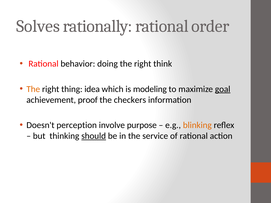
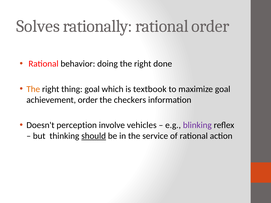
think: think -> done
thing idea: idea -> goal
modeling: modeling -> textbook
goal at (223, 89) underline: present -> none
achievement proof: proof -> order
purpose: purpose -> vehicles
blinking colour: orange -> purple
